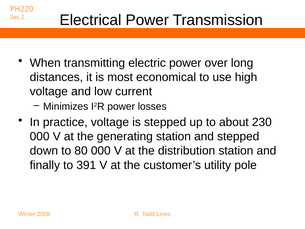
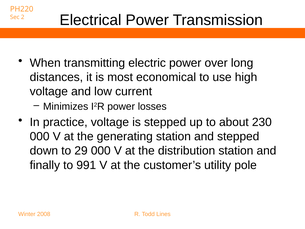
80: 80 -> 29
391: 391 -> 991
